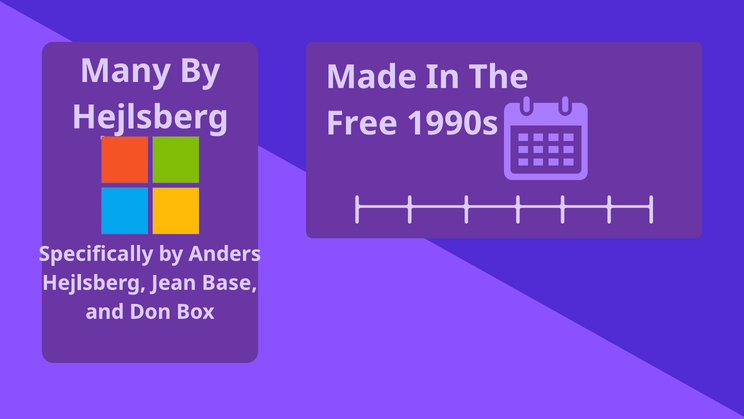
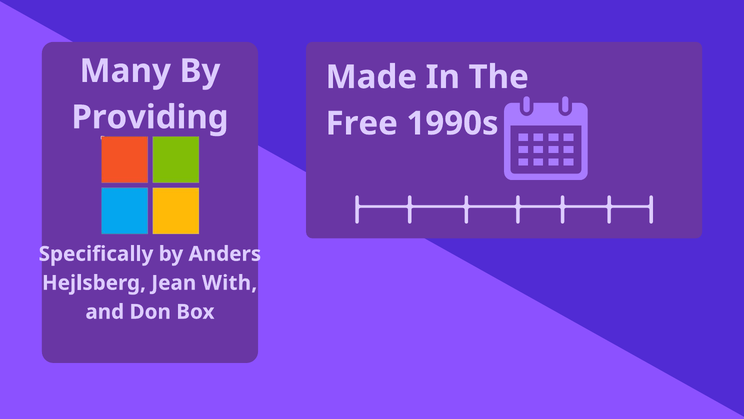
Hejlsberg at (150, 117): Hejlsberg -> Providing
Base: Base -> With
